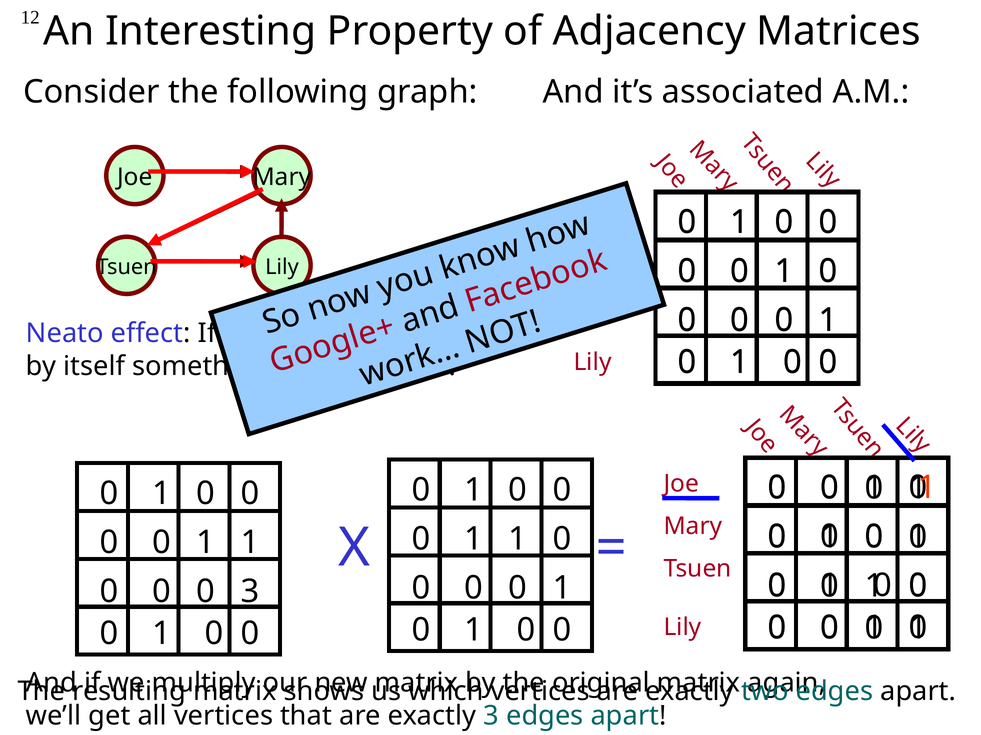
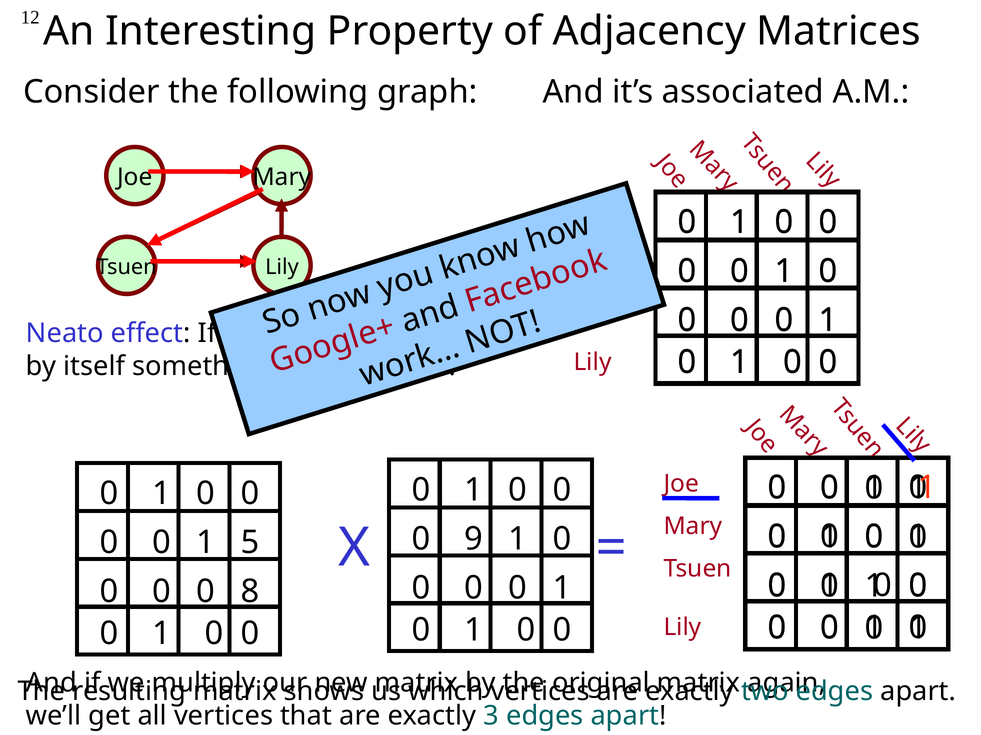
1 at (474, 539): 1 -> 9
1 at (250, 543): 1 -> 5
0 3: 3 -> 8
